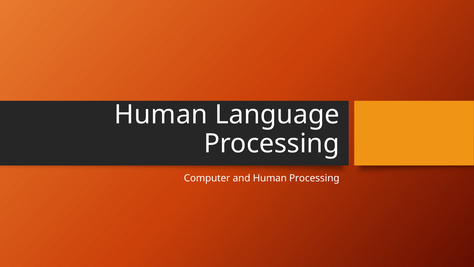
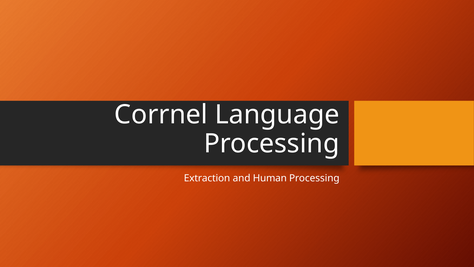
Human at (161, 115): Human -> Corrnel
Computer: Computer -> Extraction
